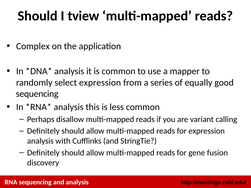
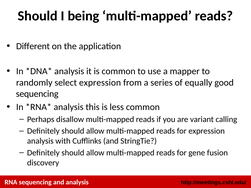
tview: tview -> being
Complex: Complex -> Different
